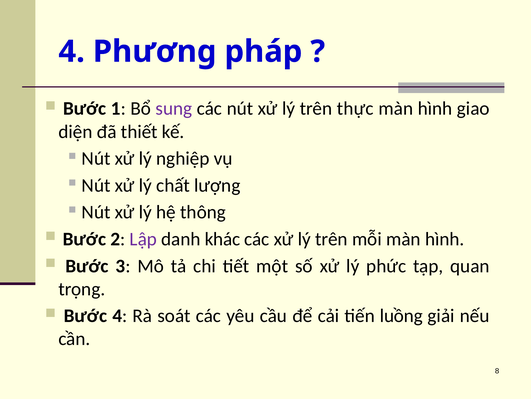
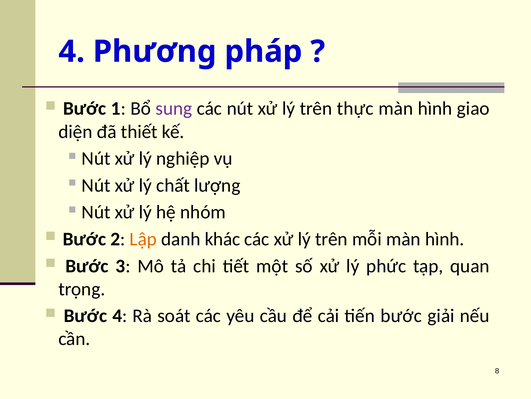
thông: thông -> nhóm
Lập colour: purple -> orange
tiến luồng: luồng -> bước
